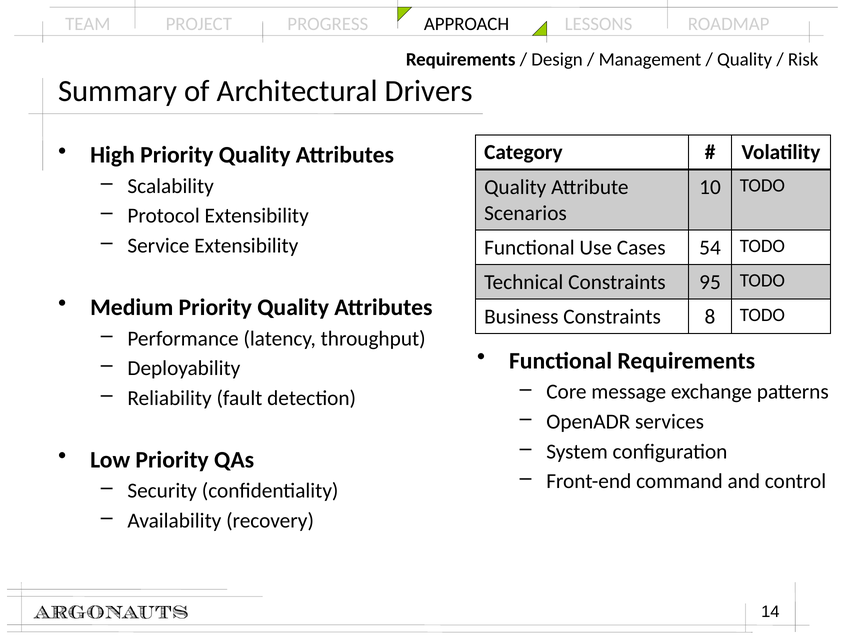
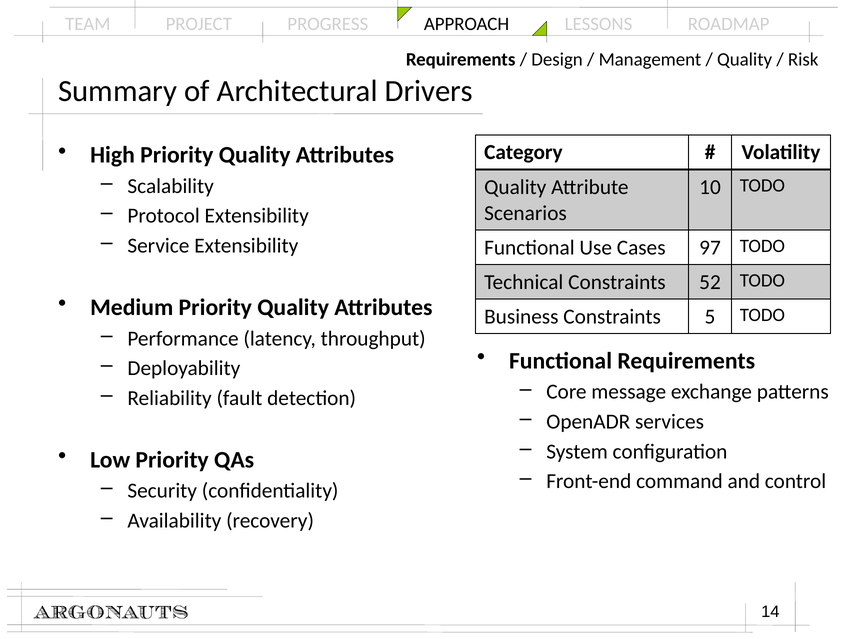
54: 54 -> 97
95: 95 -> 52
8: 8 -> 5
